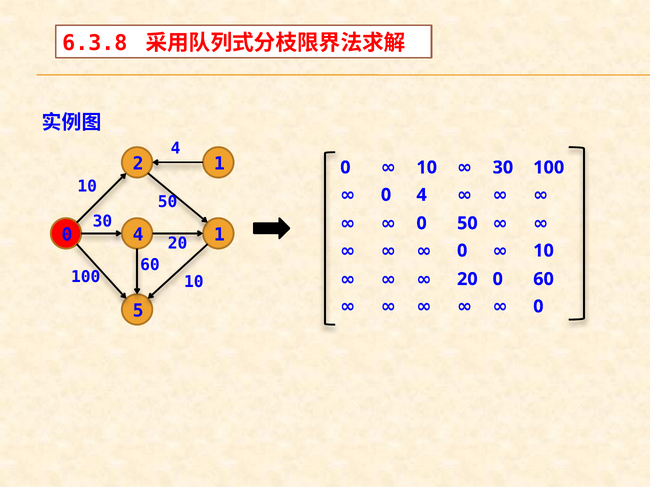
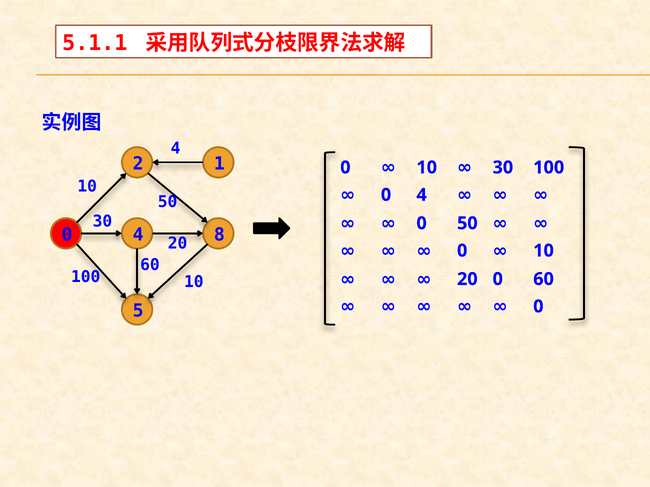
6.3.8: 6.3.8 -> 5.1.1
4 1: 1 -> 8
